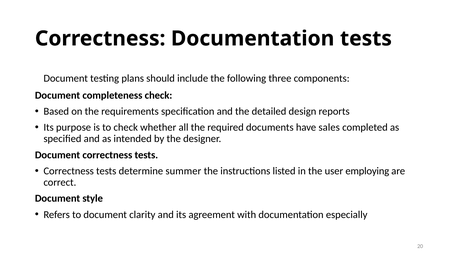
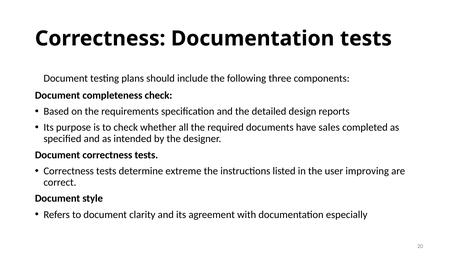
summer: summer -> extreme
employing: employing -> improving
